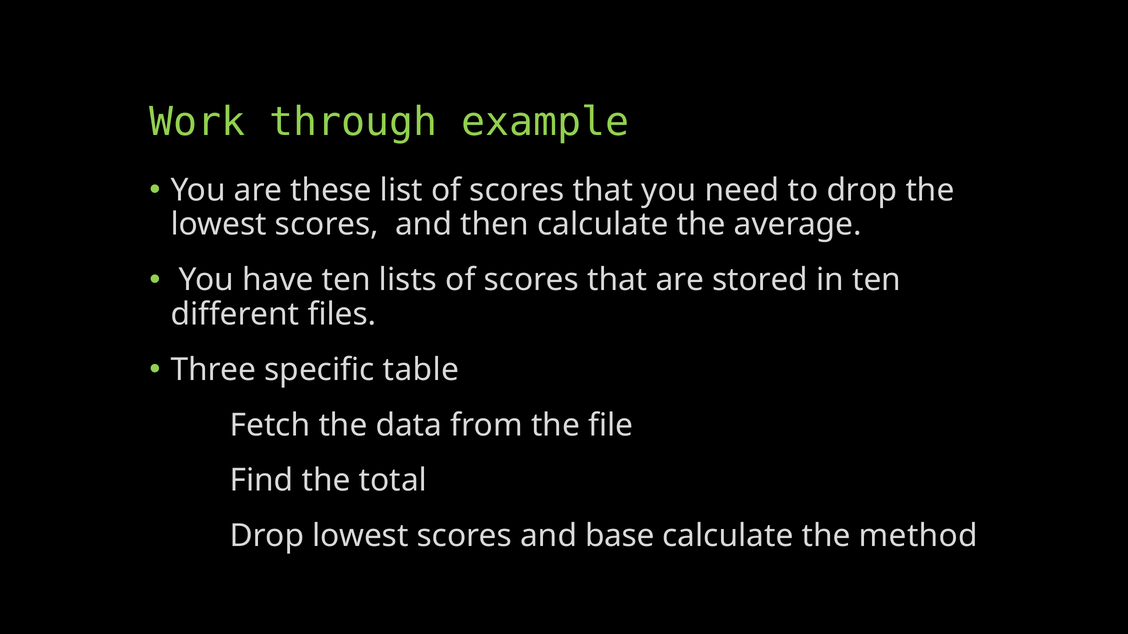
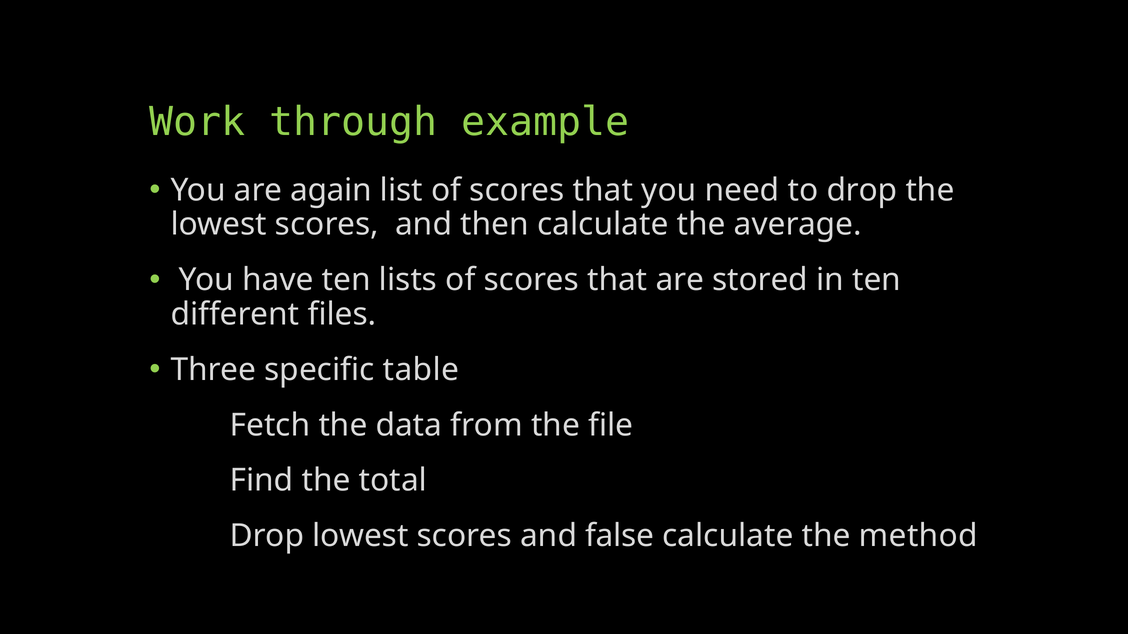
these: these -> again
base: base -> false
